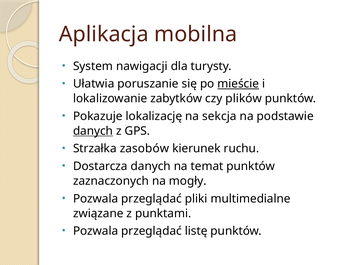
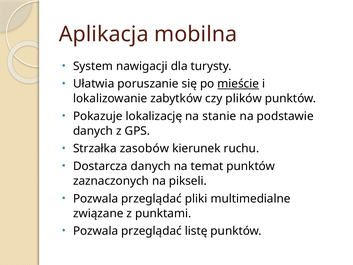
sekcja: sekcja -> stanie
danych at (93, 131) underline: present -> none
mogły: mogły -> pikseli
